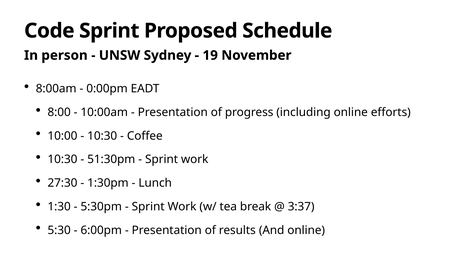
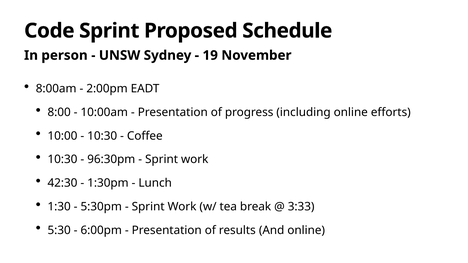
0:00pm: 0:00pm -> 2:00pm
51:30pm: 51:30pm -> 96:30pm
27:30: 27:30 -> 42:30
3:37: 3:37 -> 3:33
